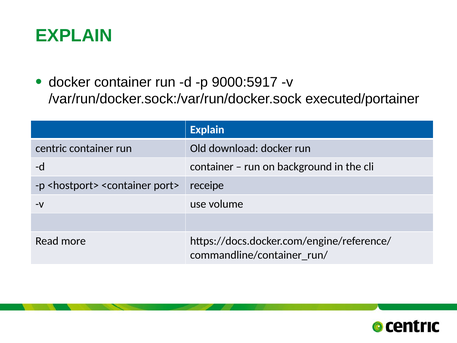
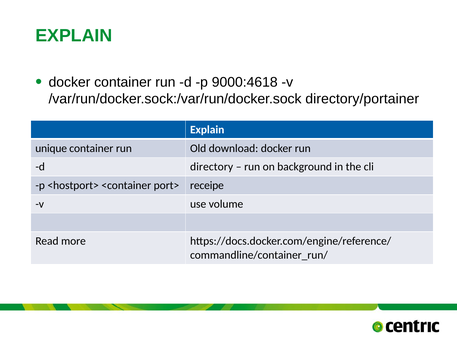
9000:5917: 9000:5917 -> 9000:4618
executed/portainer: executed/portainer -> directory/portainer
centric: centric -> unique
d container: container -> directory
